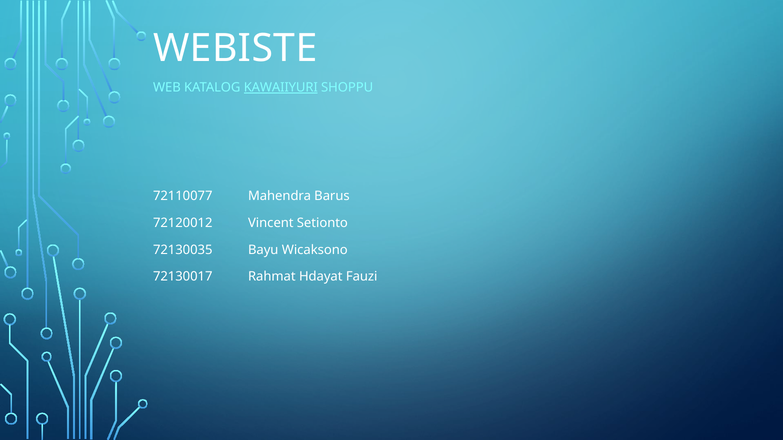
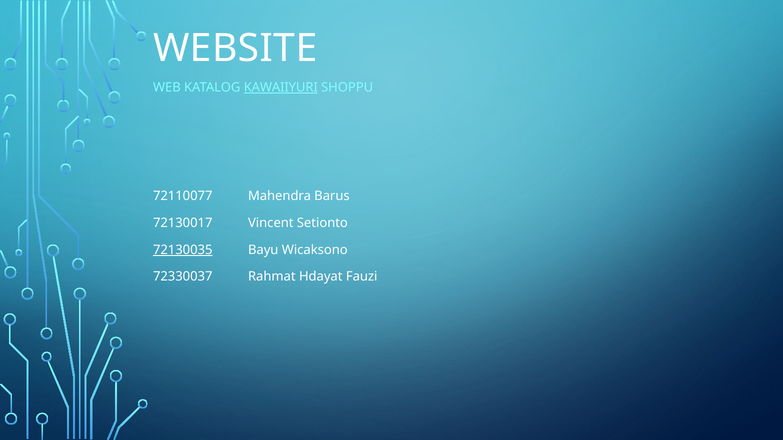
WEBISTE: WEBISTE -> WEBSITE
72120012: 72120012 -> 72130017
72130035 underline: none -> present
72130017: 72130017 -> 72330037
